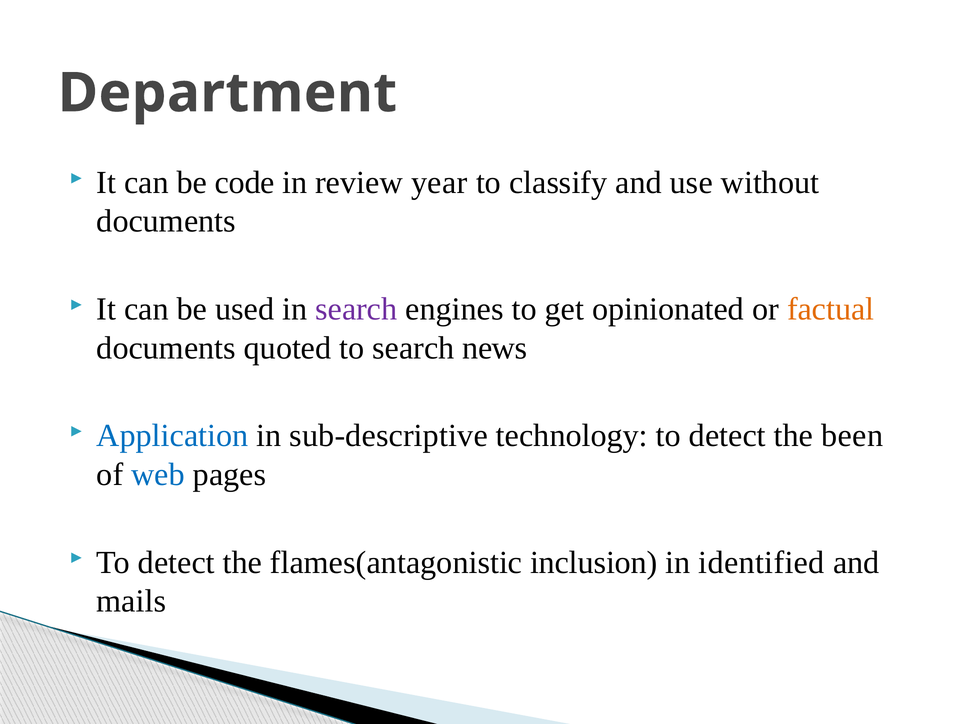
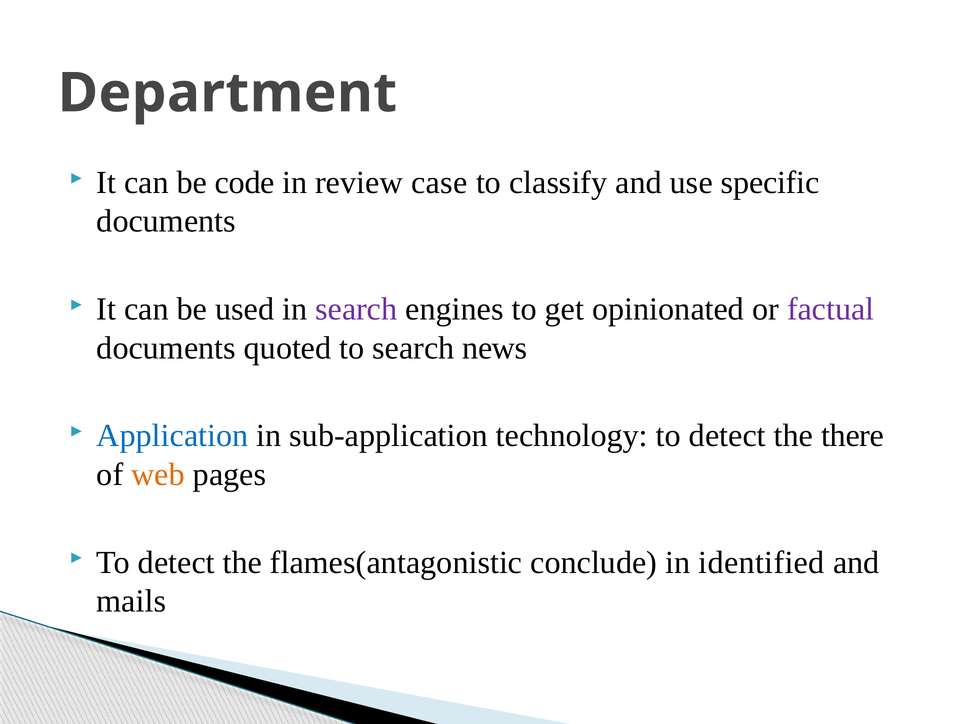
year: year -> case
without: without -> specific
factual colour: orange -> purple
sub-descriptive: sub-descriptive -> sub-application
been: been -> there
web colour: blue -> orange
inclusion: inclusion -> conclude
